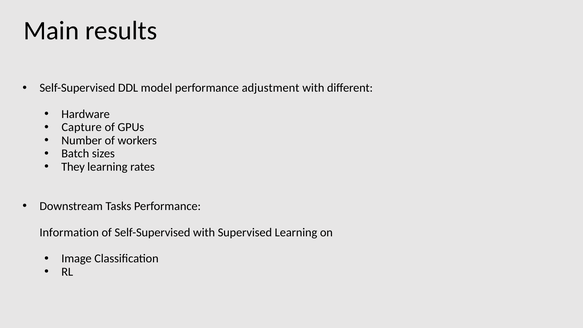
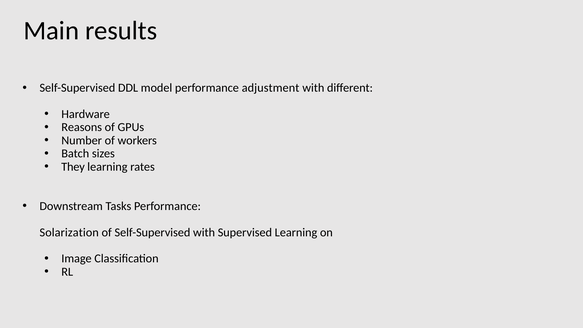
Capture: Capture -> Reasons
Information: Information -> Solarization
